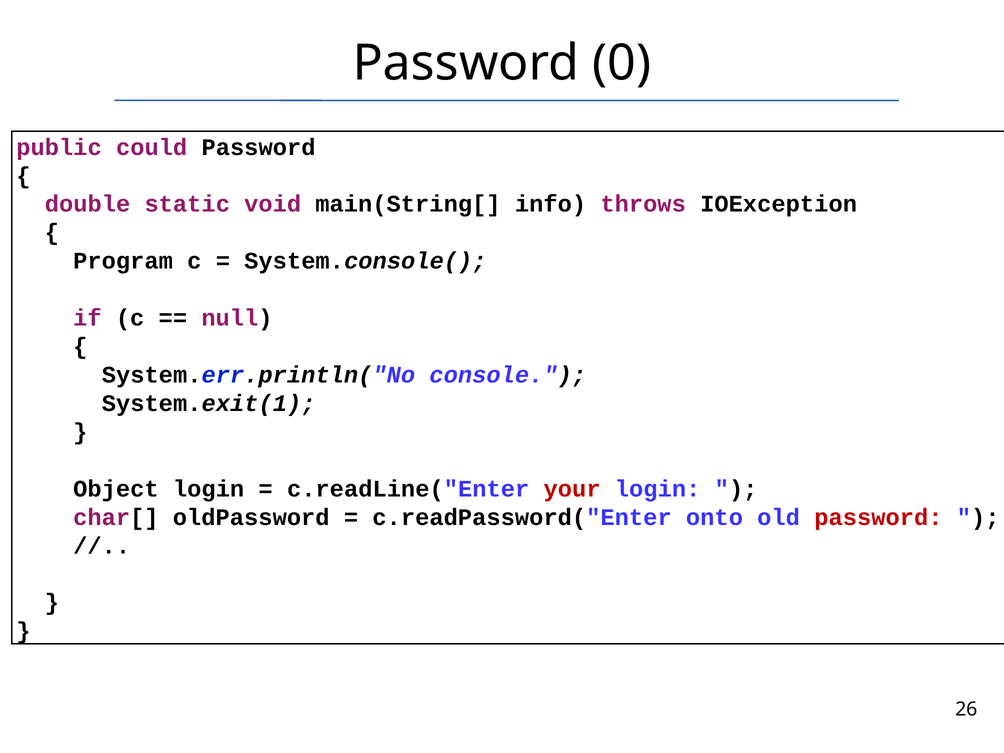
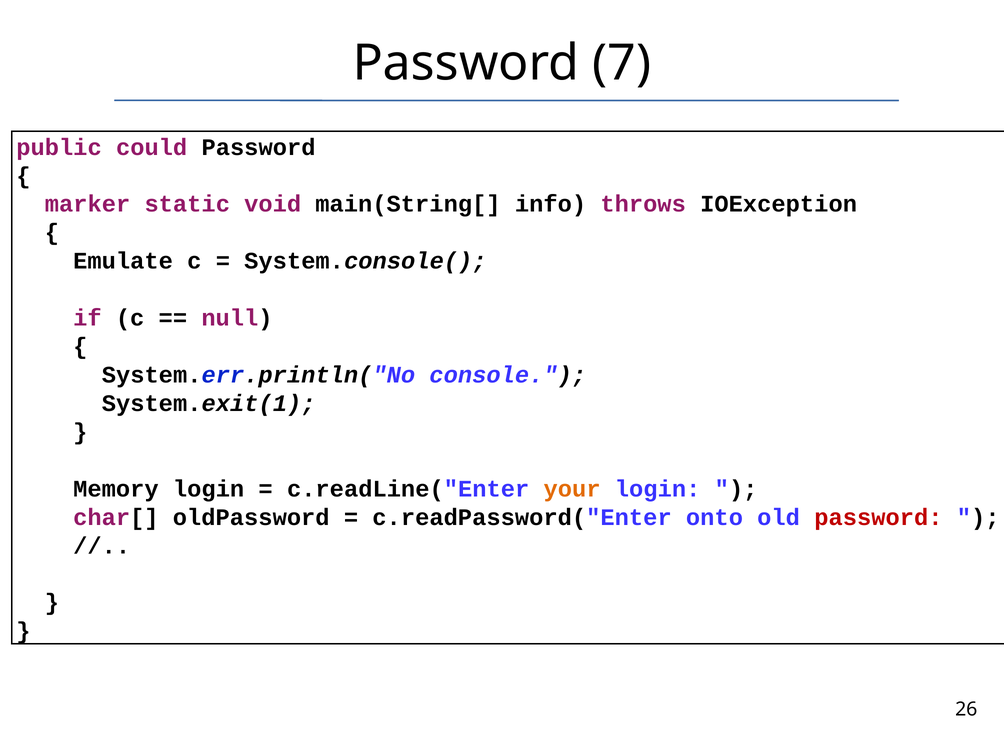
0: 0 -> 7
double: double -> marker
Program: Program -> Emulate
Object: Object -> Memory
your colour: red -> orange
